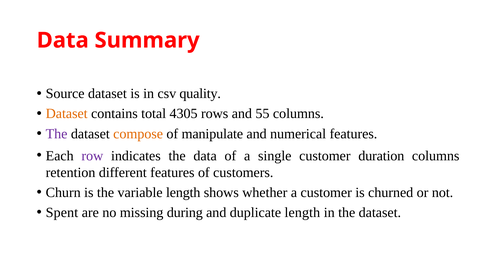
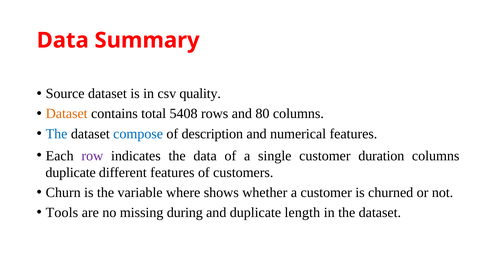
4305: 4305 -> 5408
55: 55 -> 80
The at (57, 134) colour: purple -> blue
compose colour: orange -> blue
manipulate: manipulate -> description
retention at (71, 173): retention -> duplicate
variable length: length -> where
Spent: Spent -> Tools
